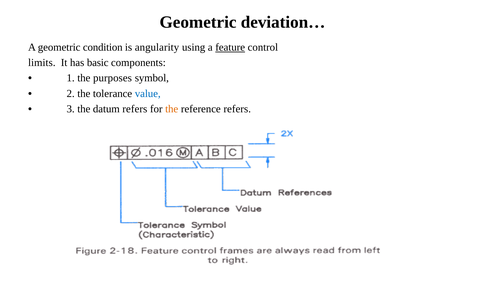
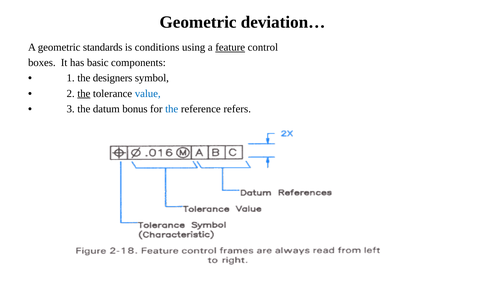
condition: condition -> standards
angularity: angularity -> conditions
limits: limits -> boxes
purposes: purposes -> designers
the at (84, 93) underline: none -> present
datum refers: refers -> bonus
the at (172, 109) colour: orange -> blue
